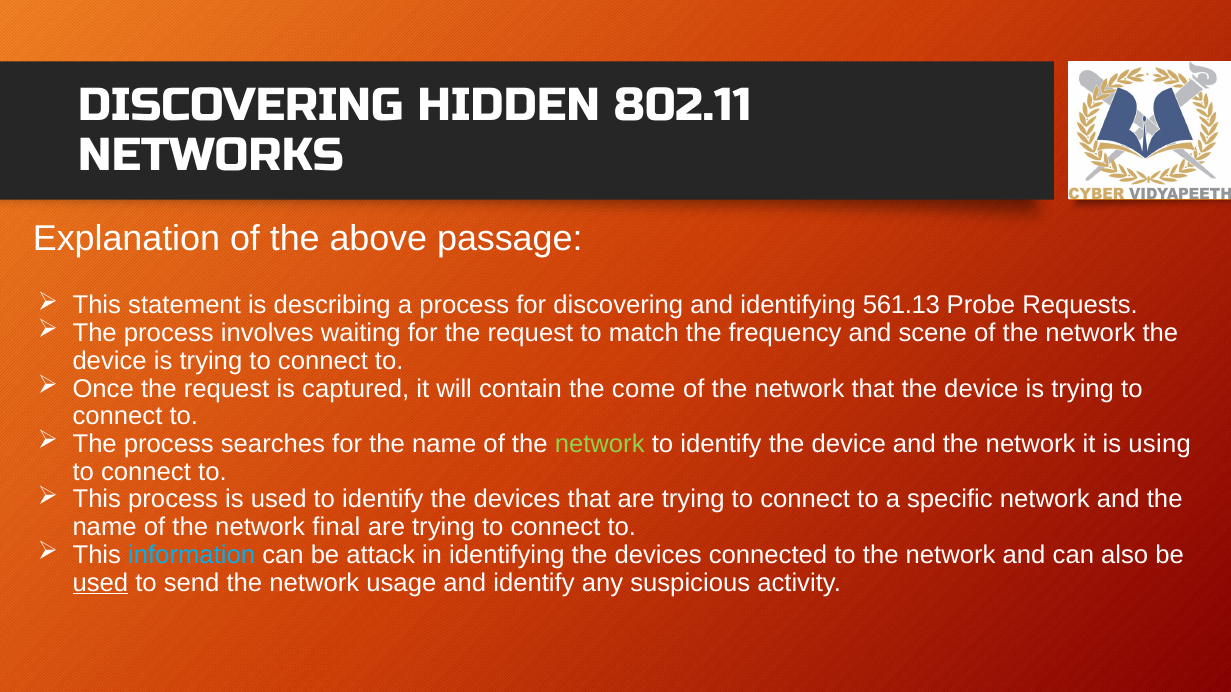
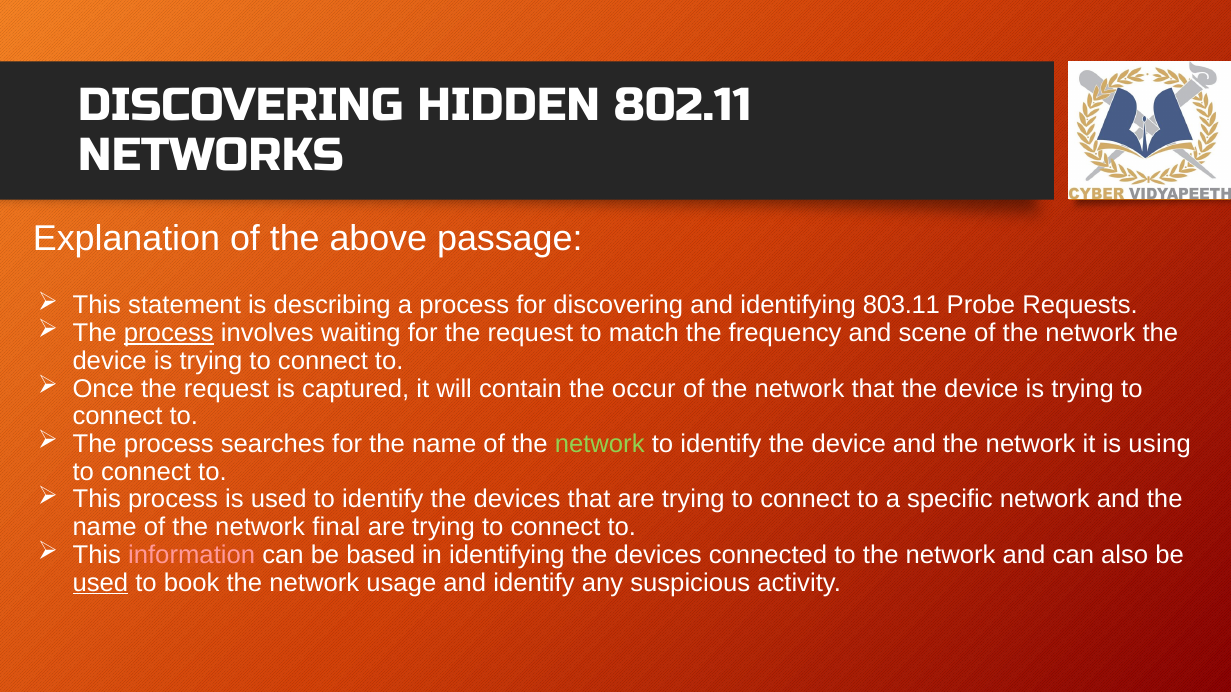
561.13: 561.13 -> 803.11
process at (169, 333) underline: none -> present
come: come -> occur
information colour: light blue -> pink
attack: attack -> based
send: send -> book
